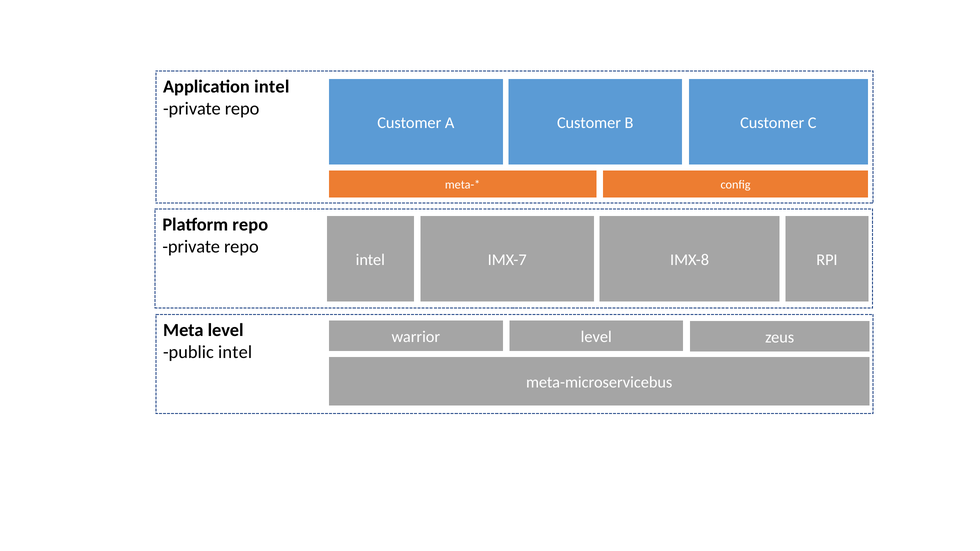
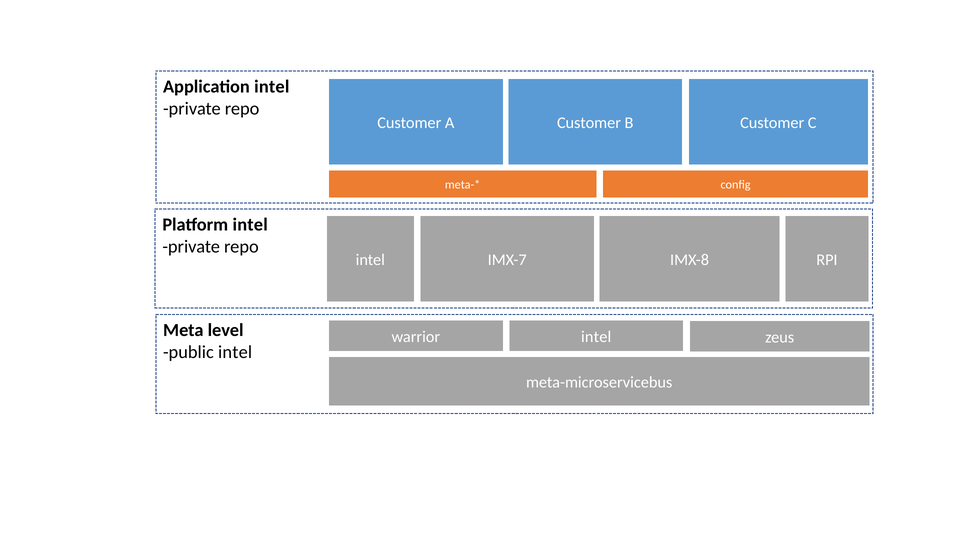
Platform repo: repo -> intel
warrior level: level -> intel
